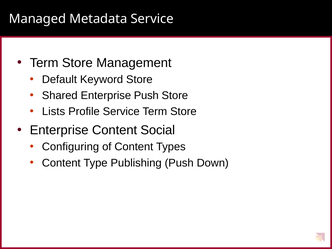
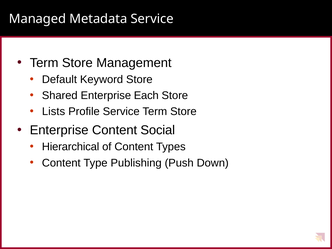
Enterprise Push: Push -> Each
Configuring: Configuring -> Hierarchical
